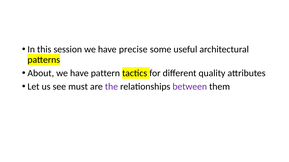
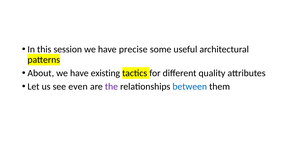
pattern: pattern -> existing
must: must -> even
between colour: purple -> blue
